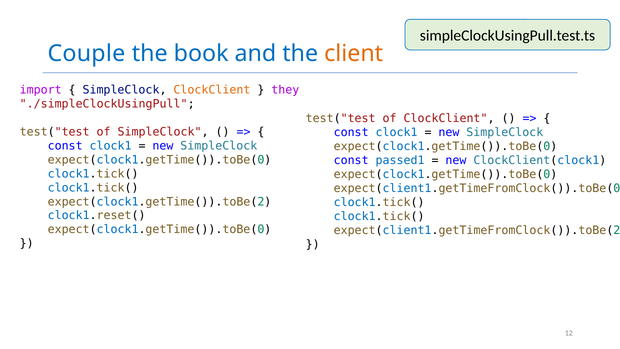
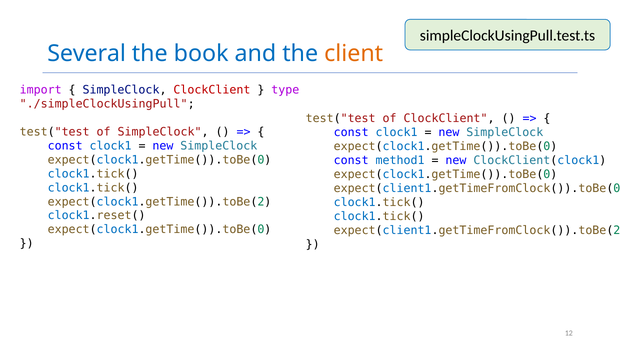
Couple: Couple -> Several
ClockClient at (212, 90) colour: orange -> red
they: they -> type
passed1: passed1 -> method1
